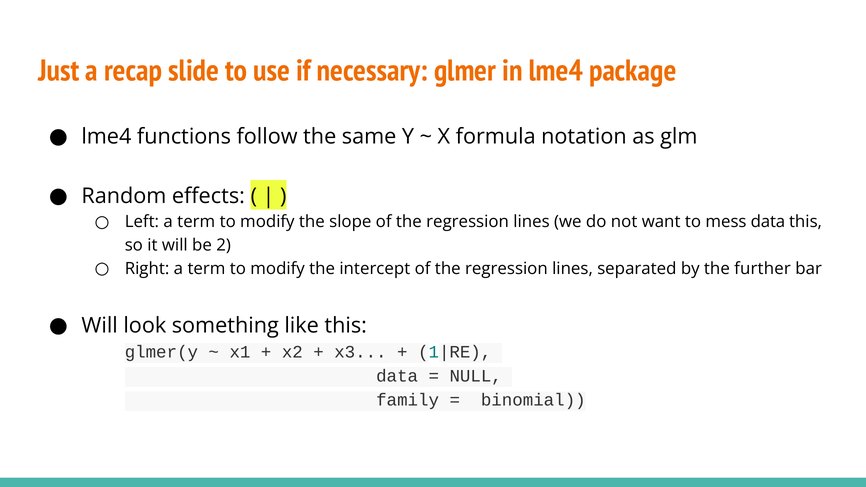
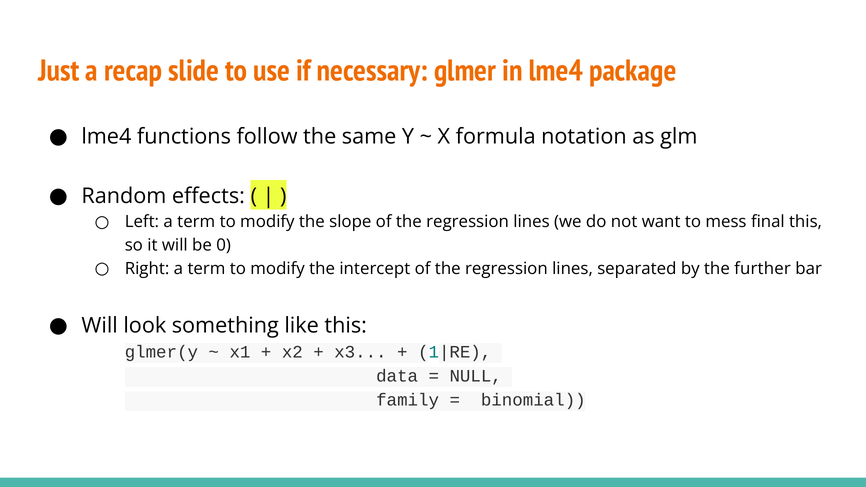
mess data: data -> final
2: 2 -> 0
